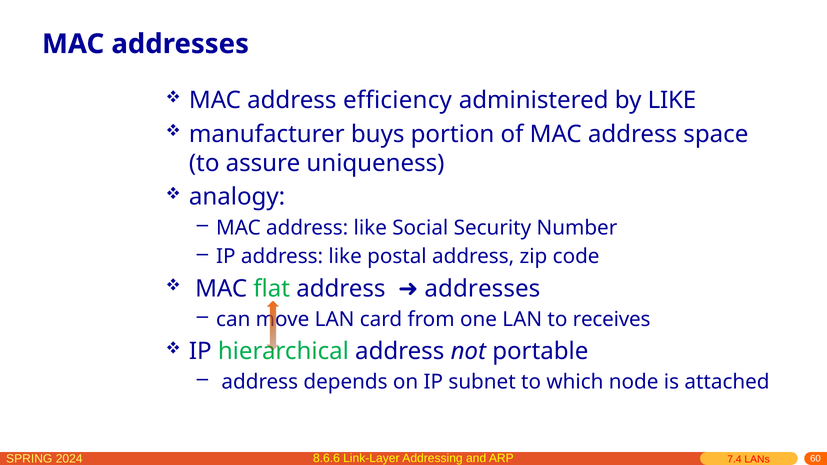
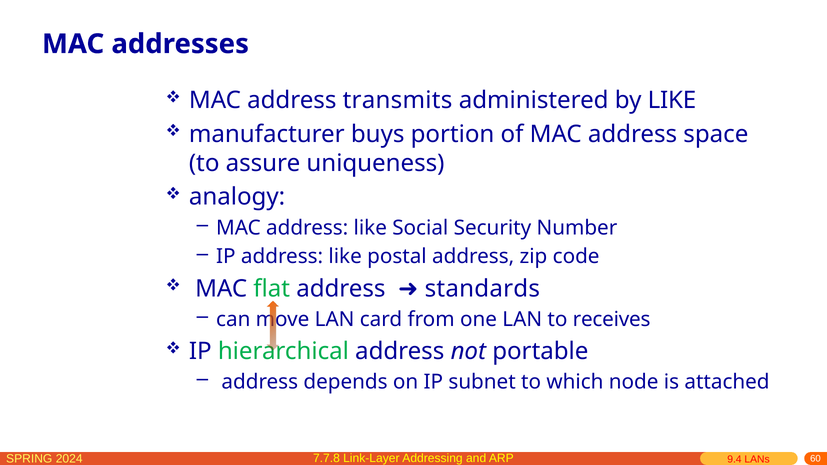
efficiency: efficiency -> transmits
addresses at (482, 289): addresses -> standards
8.6.6: 8.6.6 -> 7.7.8
7.4: 7.4 -> 9.4
